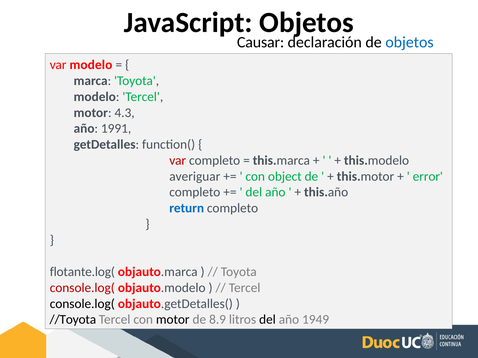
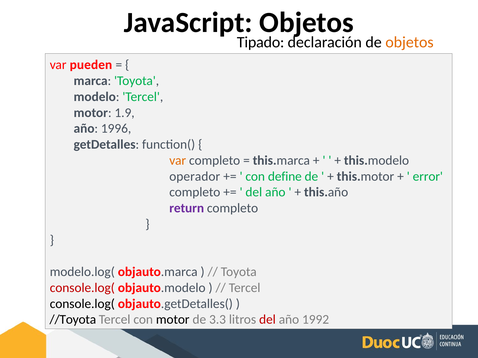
Causar: Causar -> Tipado
objetos at (409, 42) colour: blue -> orange
var modelo: modelo -> pueden
4.3: 4.3 -> 1.9
1991: 1991 -> 1996
var at (178, 161) colour: red -> orange
averiguar: averiguar -> operador
object: object -> define
return colour: blue -> purple
flotante.log(: flotante.log( -> modelo.log(
8.9: 8.9 -> 3.3
del at (267, 320) colour: black -> red
1949: 1949 -> 1992
